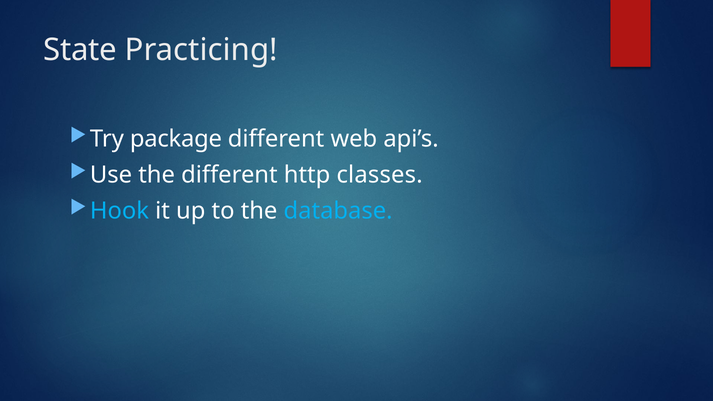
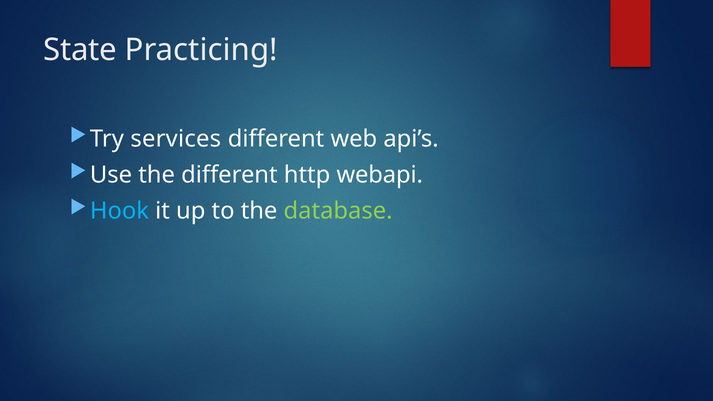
package: package -> services
classes: classes -> webapi
database colour: light blue -> light green
